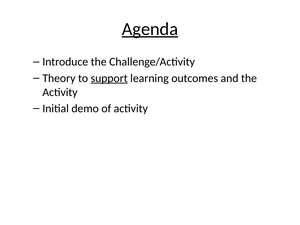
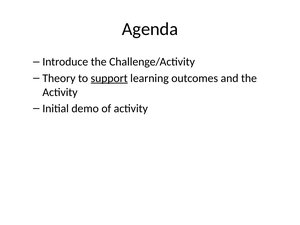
Agenda underline: present -> none
